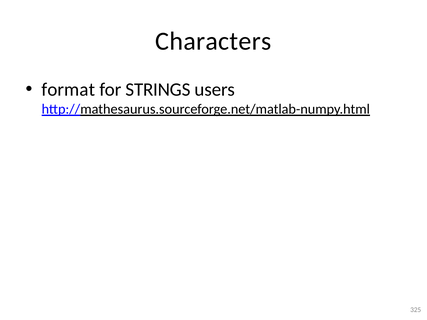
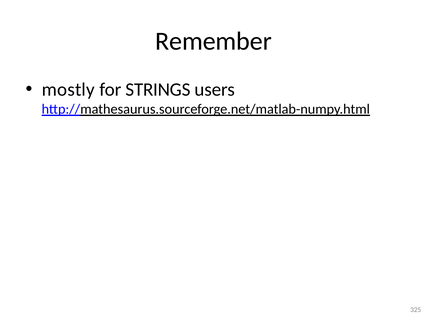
Characters: Characters -> Remember
format: format -> mostly
